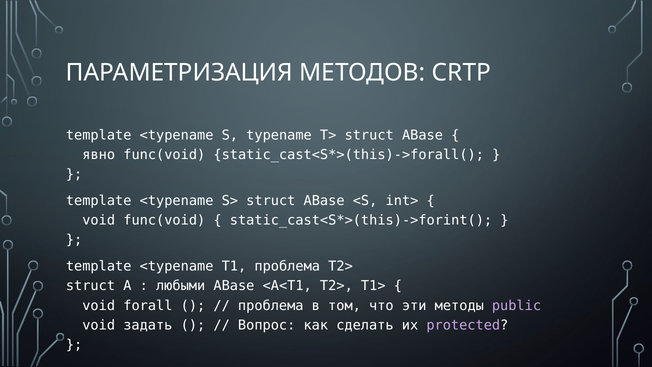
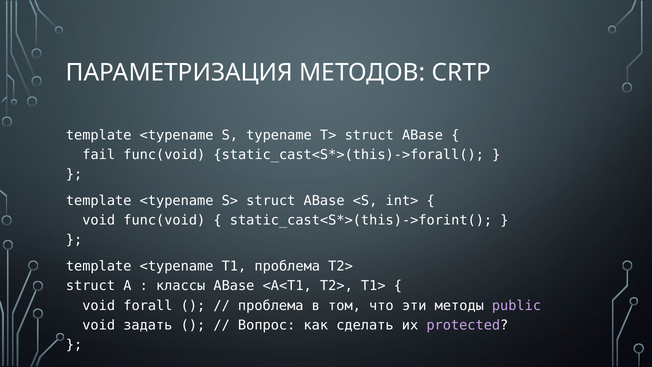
явно: явно -> fail
любыми: любыми -> классы
